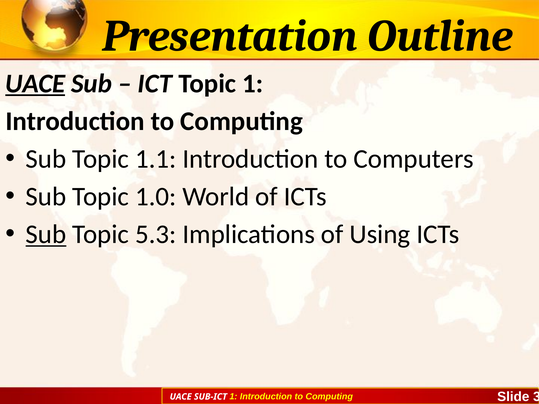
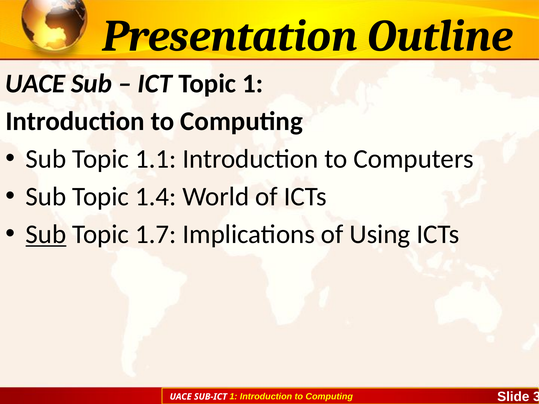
UACE at (35, 84) underline: present -> none
1.0: 1.0 -> 1.4
5.3: 5.3 -> 1.7
